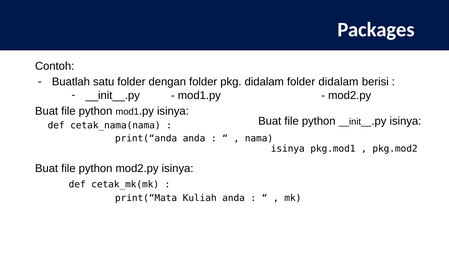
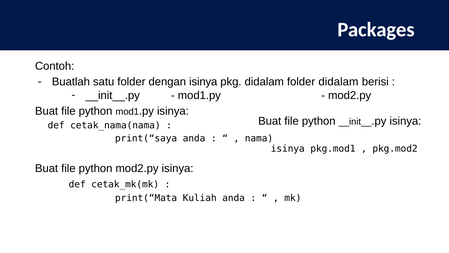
dengan folder: folder -> isinya
print(“anda: print(“anda -> print(“saya
